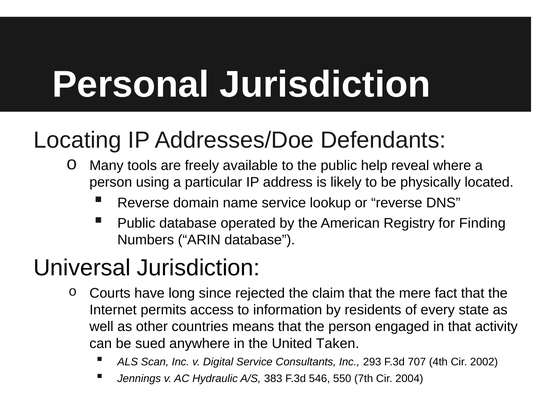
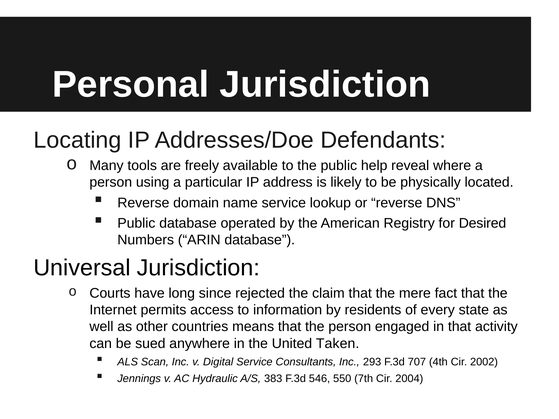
Finding: Finding -> Desired
